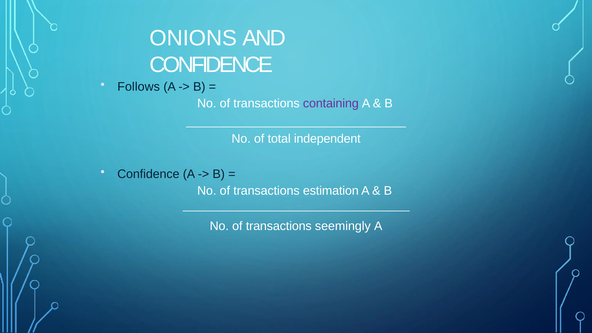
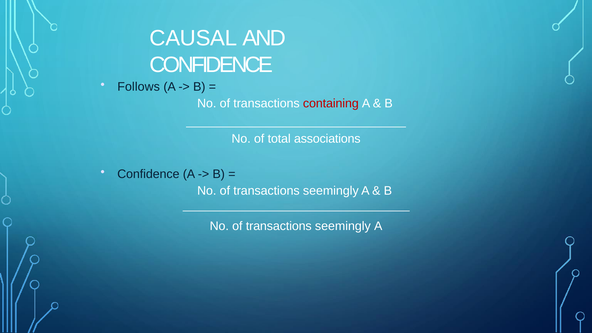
ONIONS: ONIONS -> CAUSAL
containing colour: purple -> red
independent: independent -> associations
estimation at (331, 191): estimation -> seemingly
